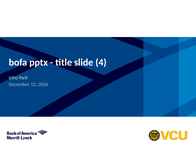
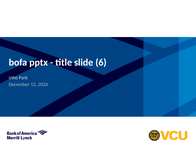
4: 4 -> 6
